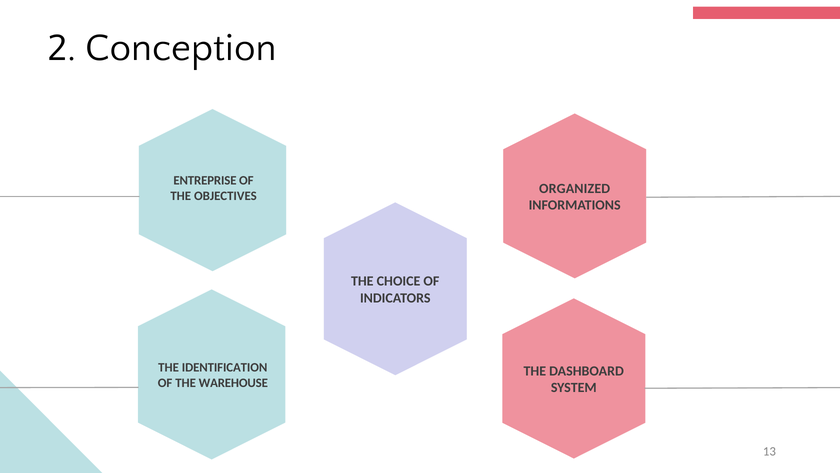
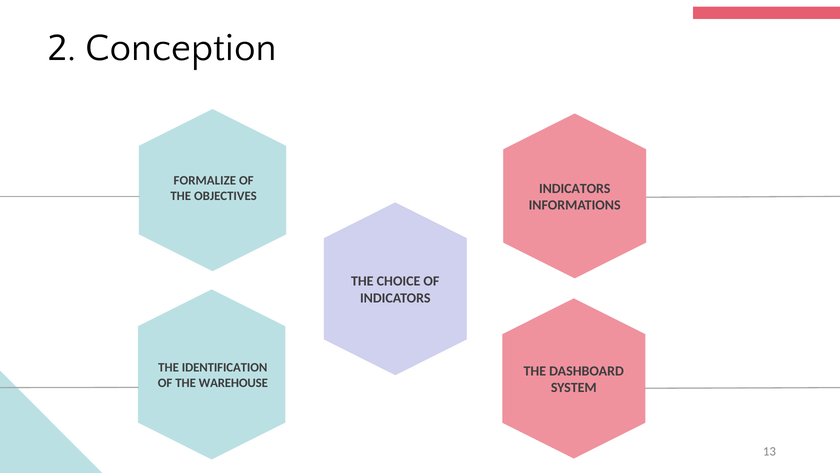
ENTREPRISE: ENTREPRISE -> FORMALIZE
ORGANIZED at (575, 188): ORGANIZED -> INDICATORS
